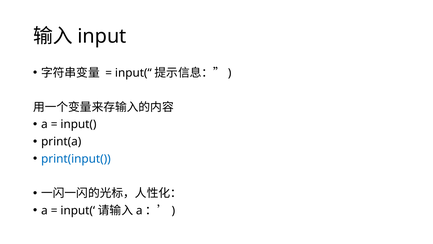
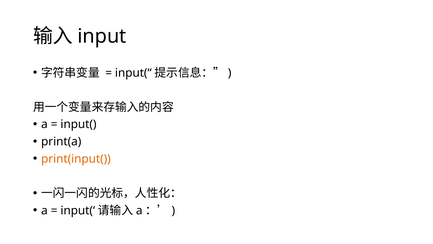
print(input( colour: blue -> orange
